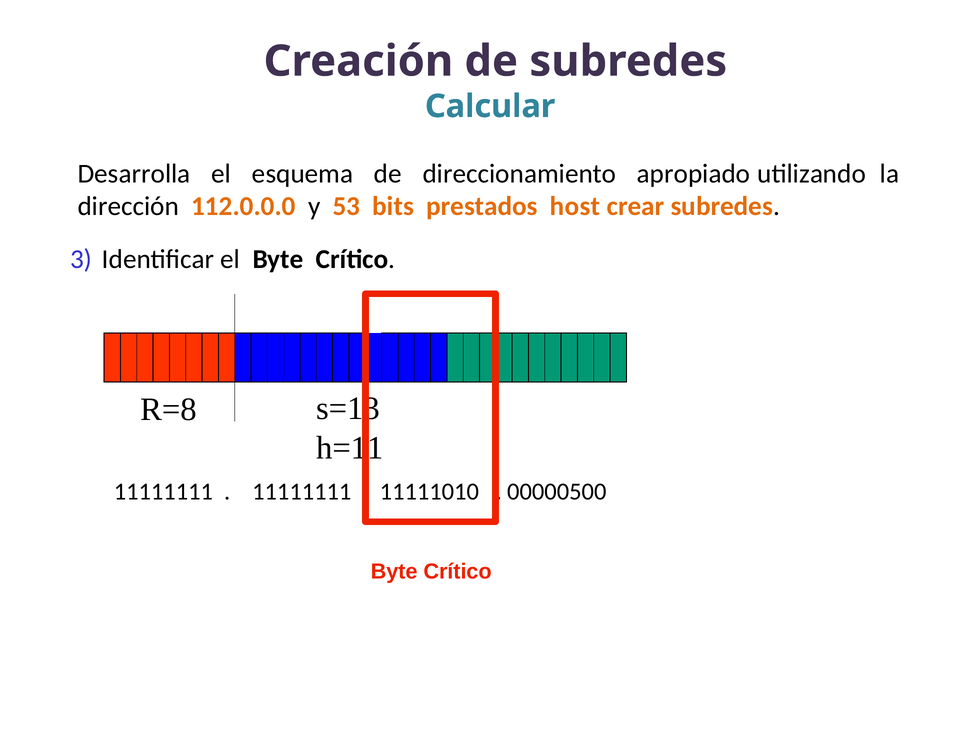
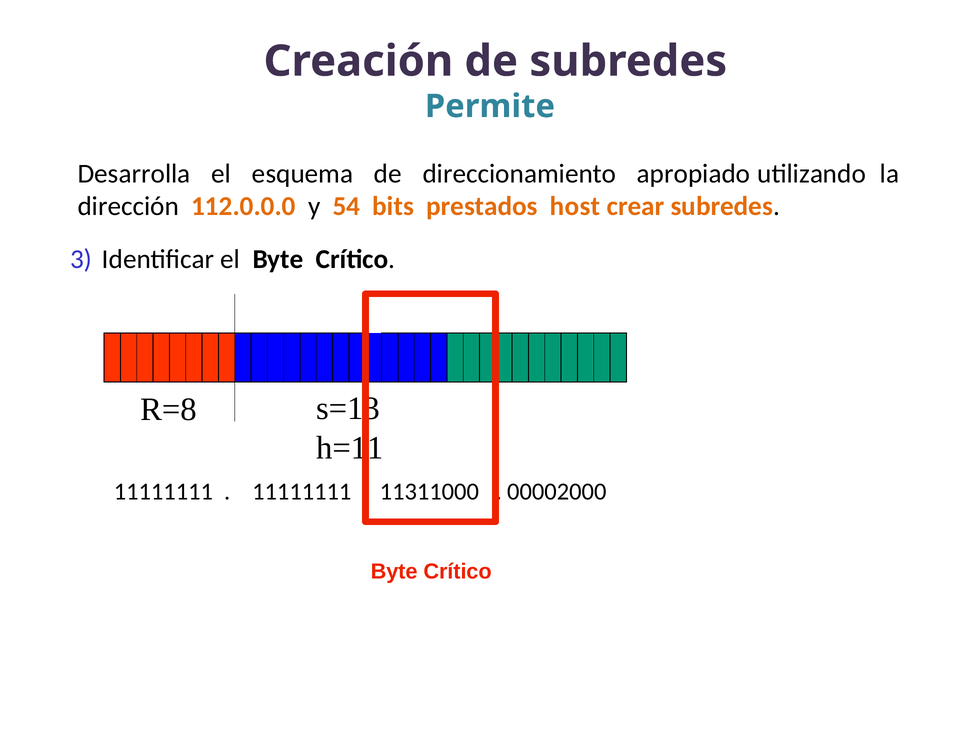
Calcular: Calcular -> Permite
53: 53 -> 54
11111010: 11111010 -> 11311000
00000500: 00000500 -> 00002000
